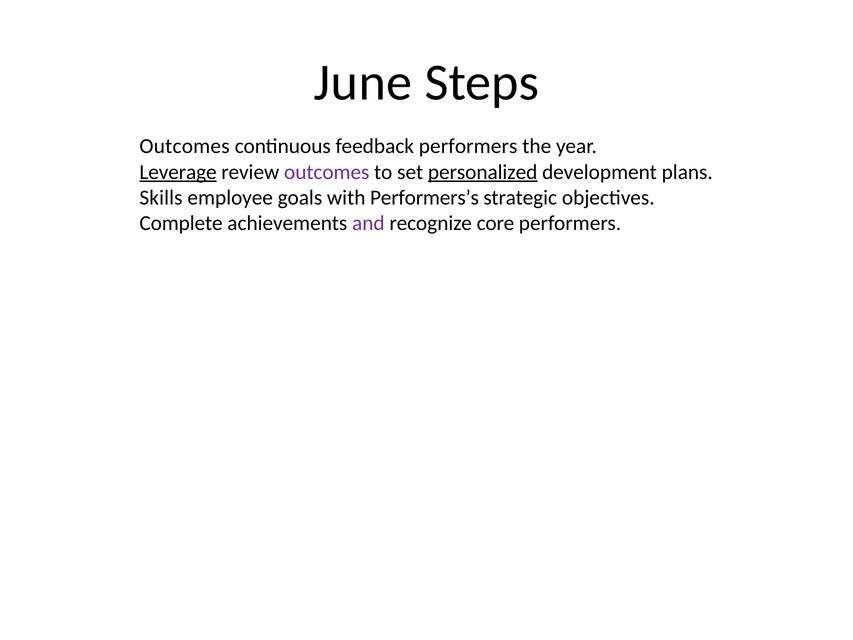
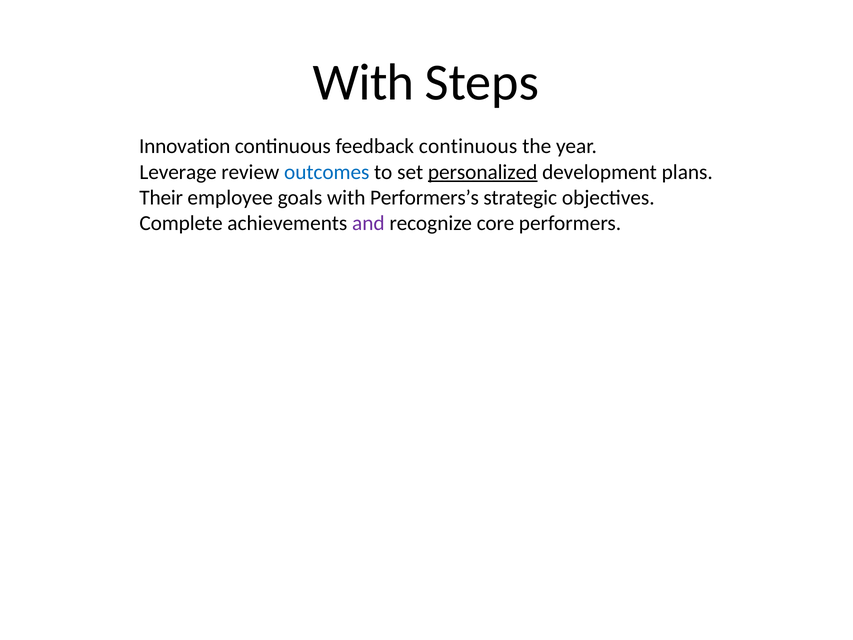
June at (363, 83): June -> With
Outcomes at (185, 146): Outcomes -> Innovation
feedback performers: performers -> continuous
Leverage underline: present -> none
outcomes at (327, 172) colour: purple -> blue
Skills: Skills -> Their
